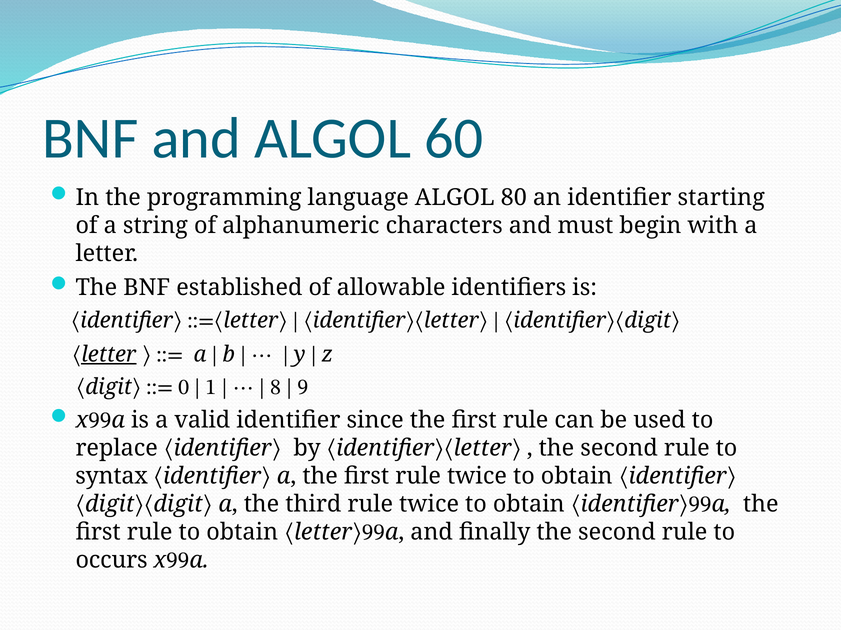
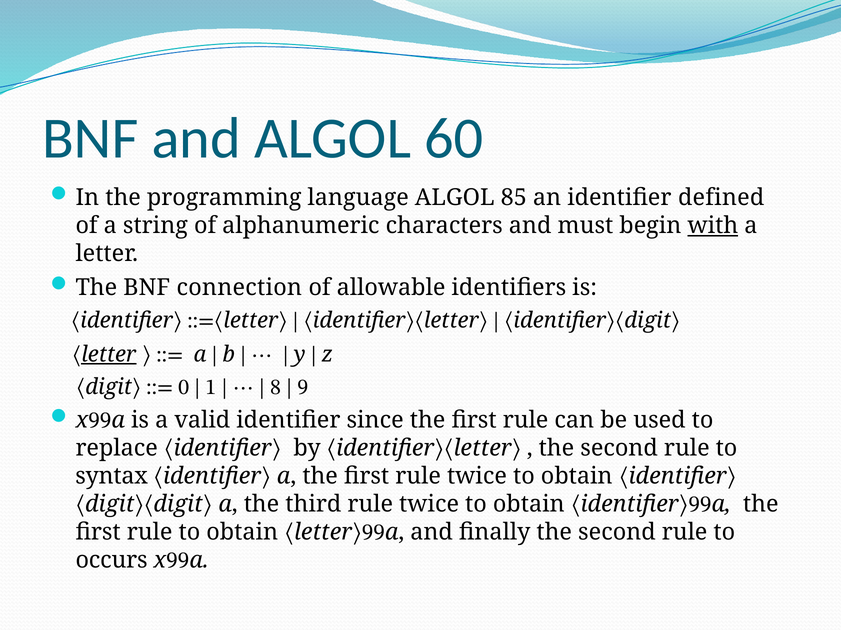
80: 80 -> 85
starting: starting -> defined
with underline: none -> present
established: established -> connection
